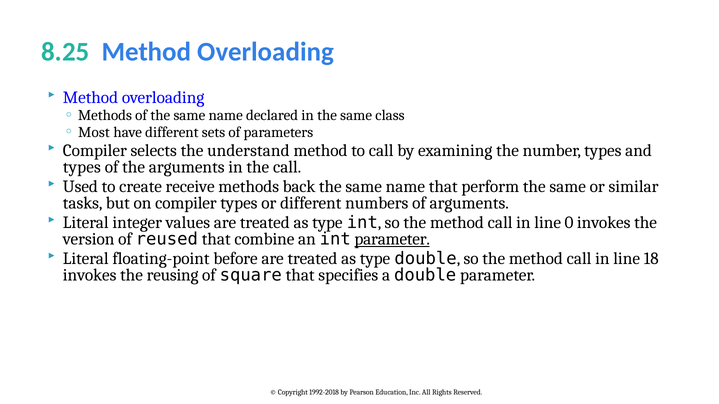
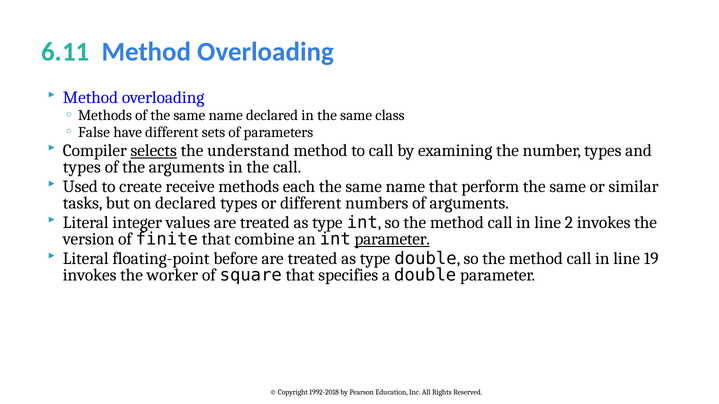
8.25: 8.25 -> 6.11
Most: Most -> False
selects underline: none -> present
back: back -> each
on compiler: compiler -> declared
0: 0 -> 2
reused: reused -> finite
18: 18 -> 19
reusing: reusing -> worker
